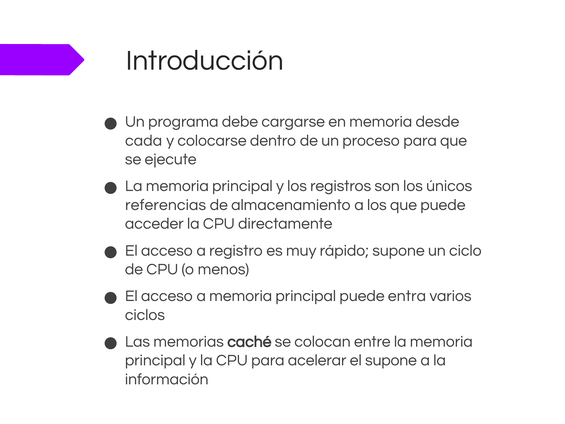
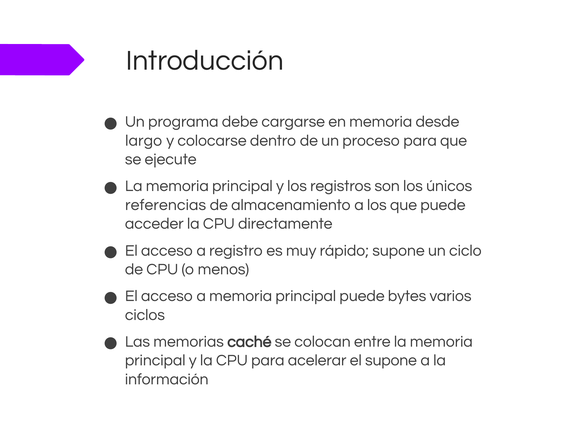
cada: cada -> largo
entra: entra -> bytes
